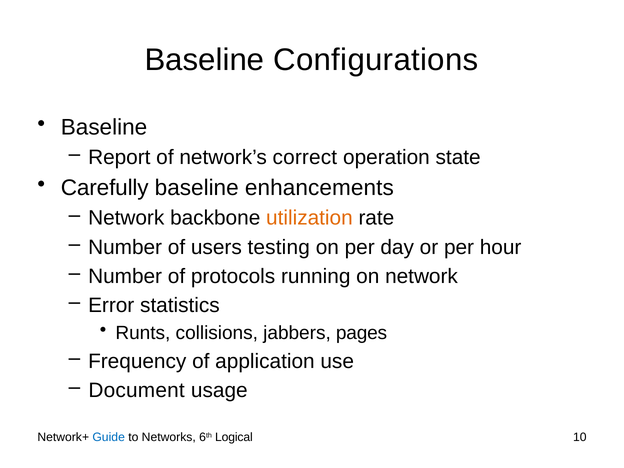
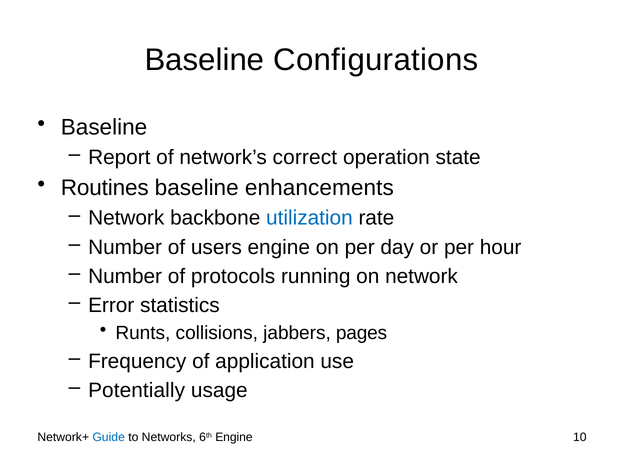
Carefully: Carefully -> Routines
utilization colour: orange -> blue
users testing: testing -> engine
Document: Document -> Potentially
6th Logical: Logical -> Engine
